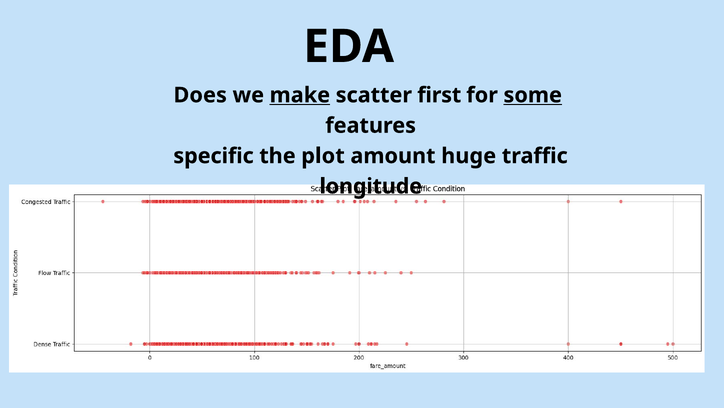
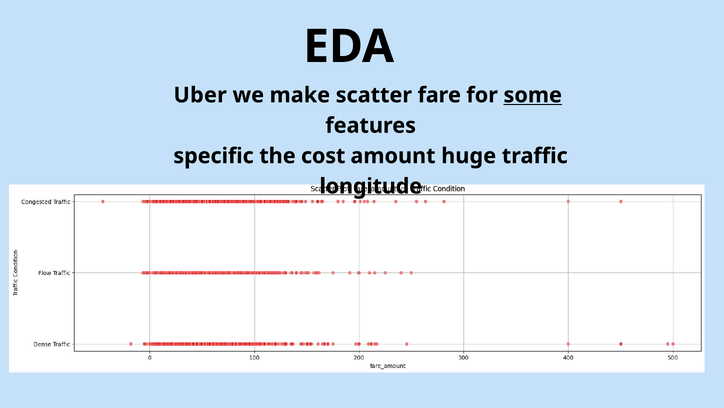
Does: Does -> Uber
make underline: present -> none
first: first -> fare
plot: plot -> cost
